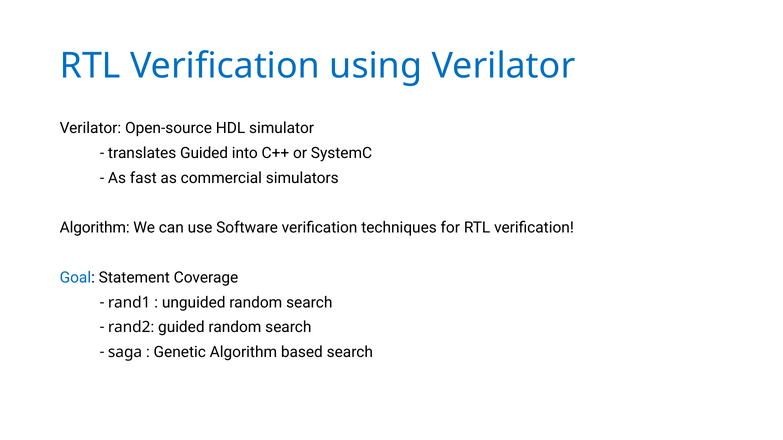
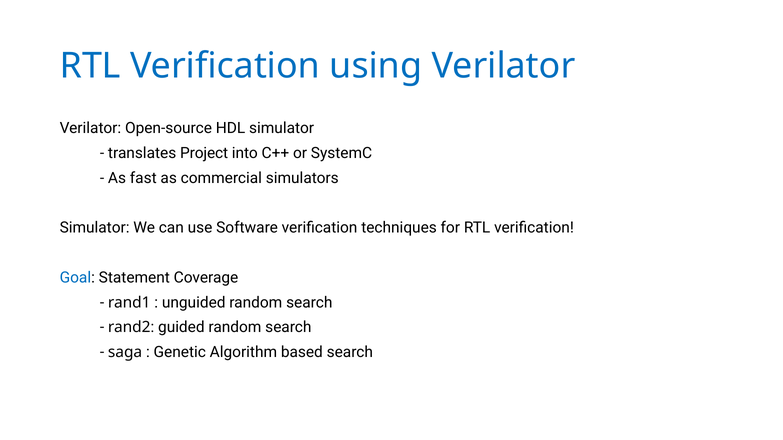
translates Guided: Guided -> Project
Algorithm at (95, 228): Algorithm -> Simulator
